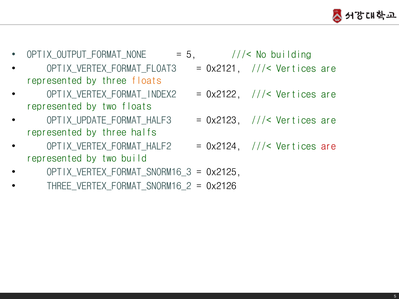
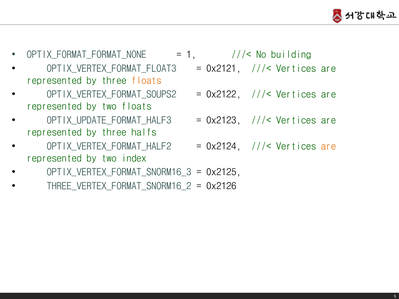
OPTIX_OUTPUT_FORMAT_NONE: OPTIX_OUTPUT_FORMAT_NONE -> OPTIX_FORMAT_FORMAT_NONE
5 at (191, 55): 5 -> 1
OPTIX_VERTEX_FORMAT_INDEX2: OPTIX_VERTEX_FORMAT_INDEX2 -> OPTIX_VERTEX_FORMAT_SOUPS2
are at (328, 146) colour: red -> orange
build: build -> index
